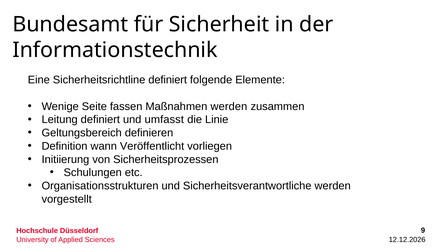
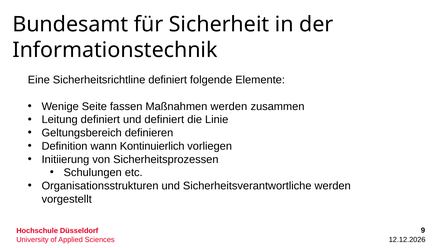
und umfasst: umfasst -> definiert
Veröffentlicht: Veröffentlicht -> Kontinuierlich
